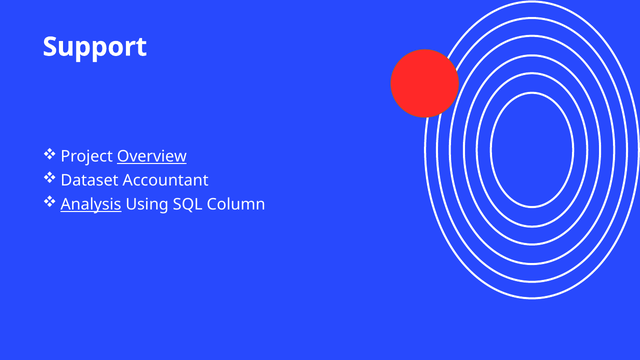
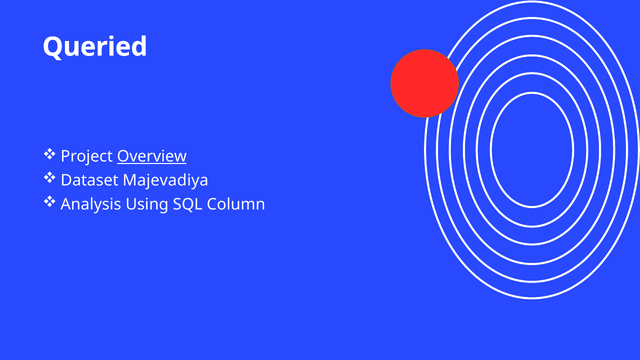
Support: Support -> Queried
Accountant: Accountant -> Majevadiya
Analysis underline: present -> none
